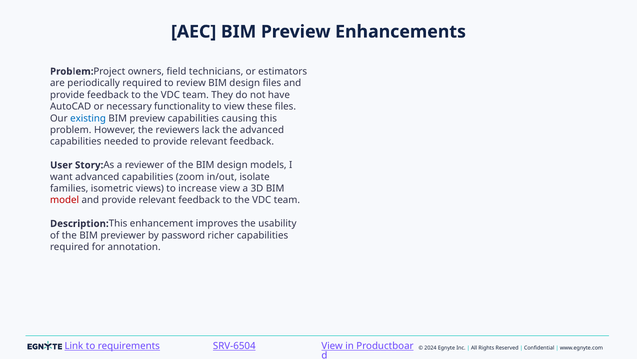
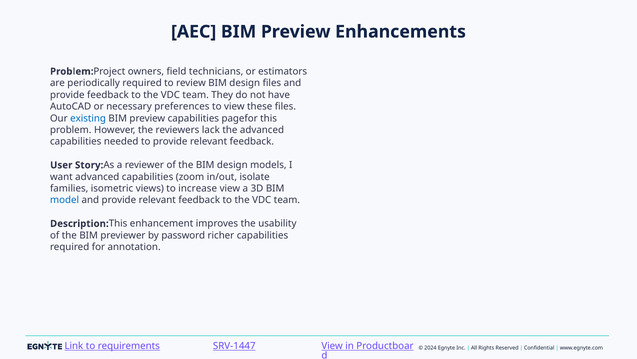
functionality: functionality -> preferences
causing: causing -> pagefor
model colour: red -> blue
SRV-6504: SRV-6504 -> SRV-1447
